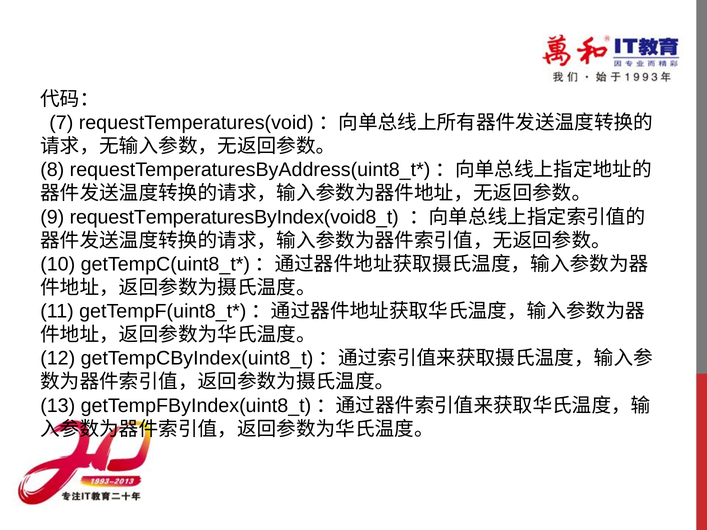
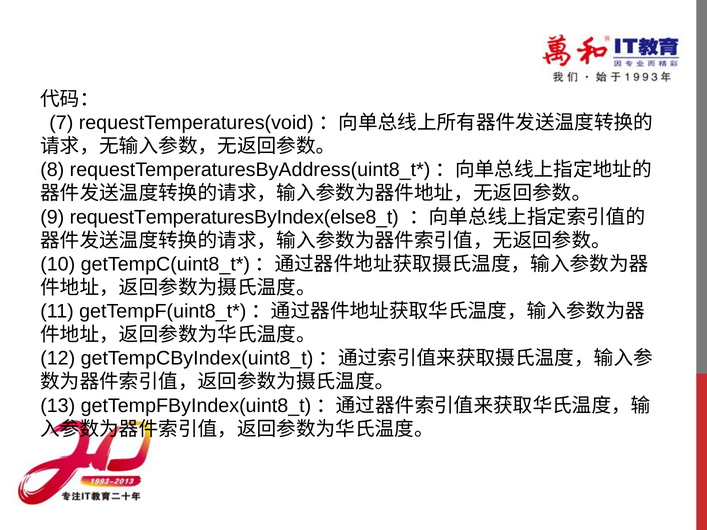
requestTemperaturesByIndex(void8_t: requestTemperaturesByIndex(void8_t -> requestTemperaturesByIndex(else8_t
